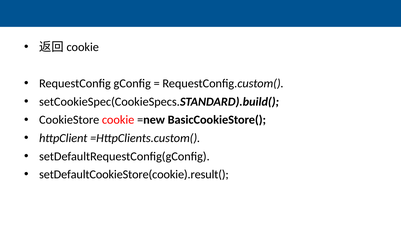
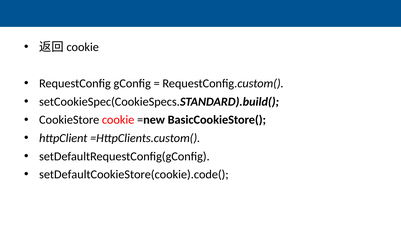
setDefaultCookieStore(cookie).result(: setDefaultCookieStore(cookie).result( -> setDefaultCookieStore(cookie).code(
